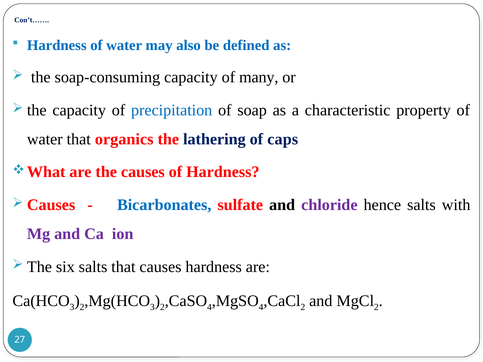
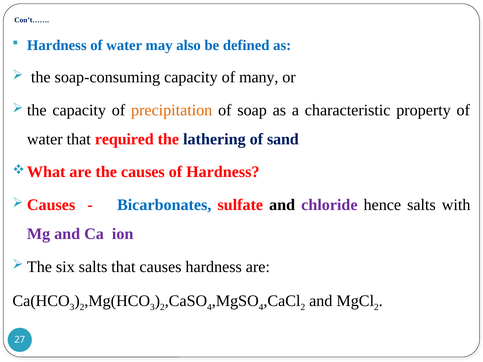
precipitation colour: blue -> orange
organics: organics -> required
caps: caps -> sand
